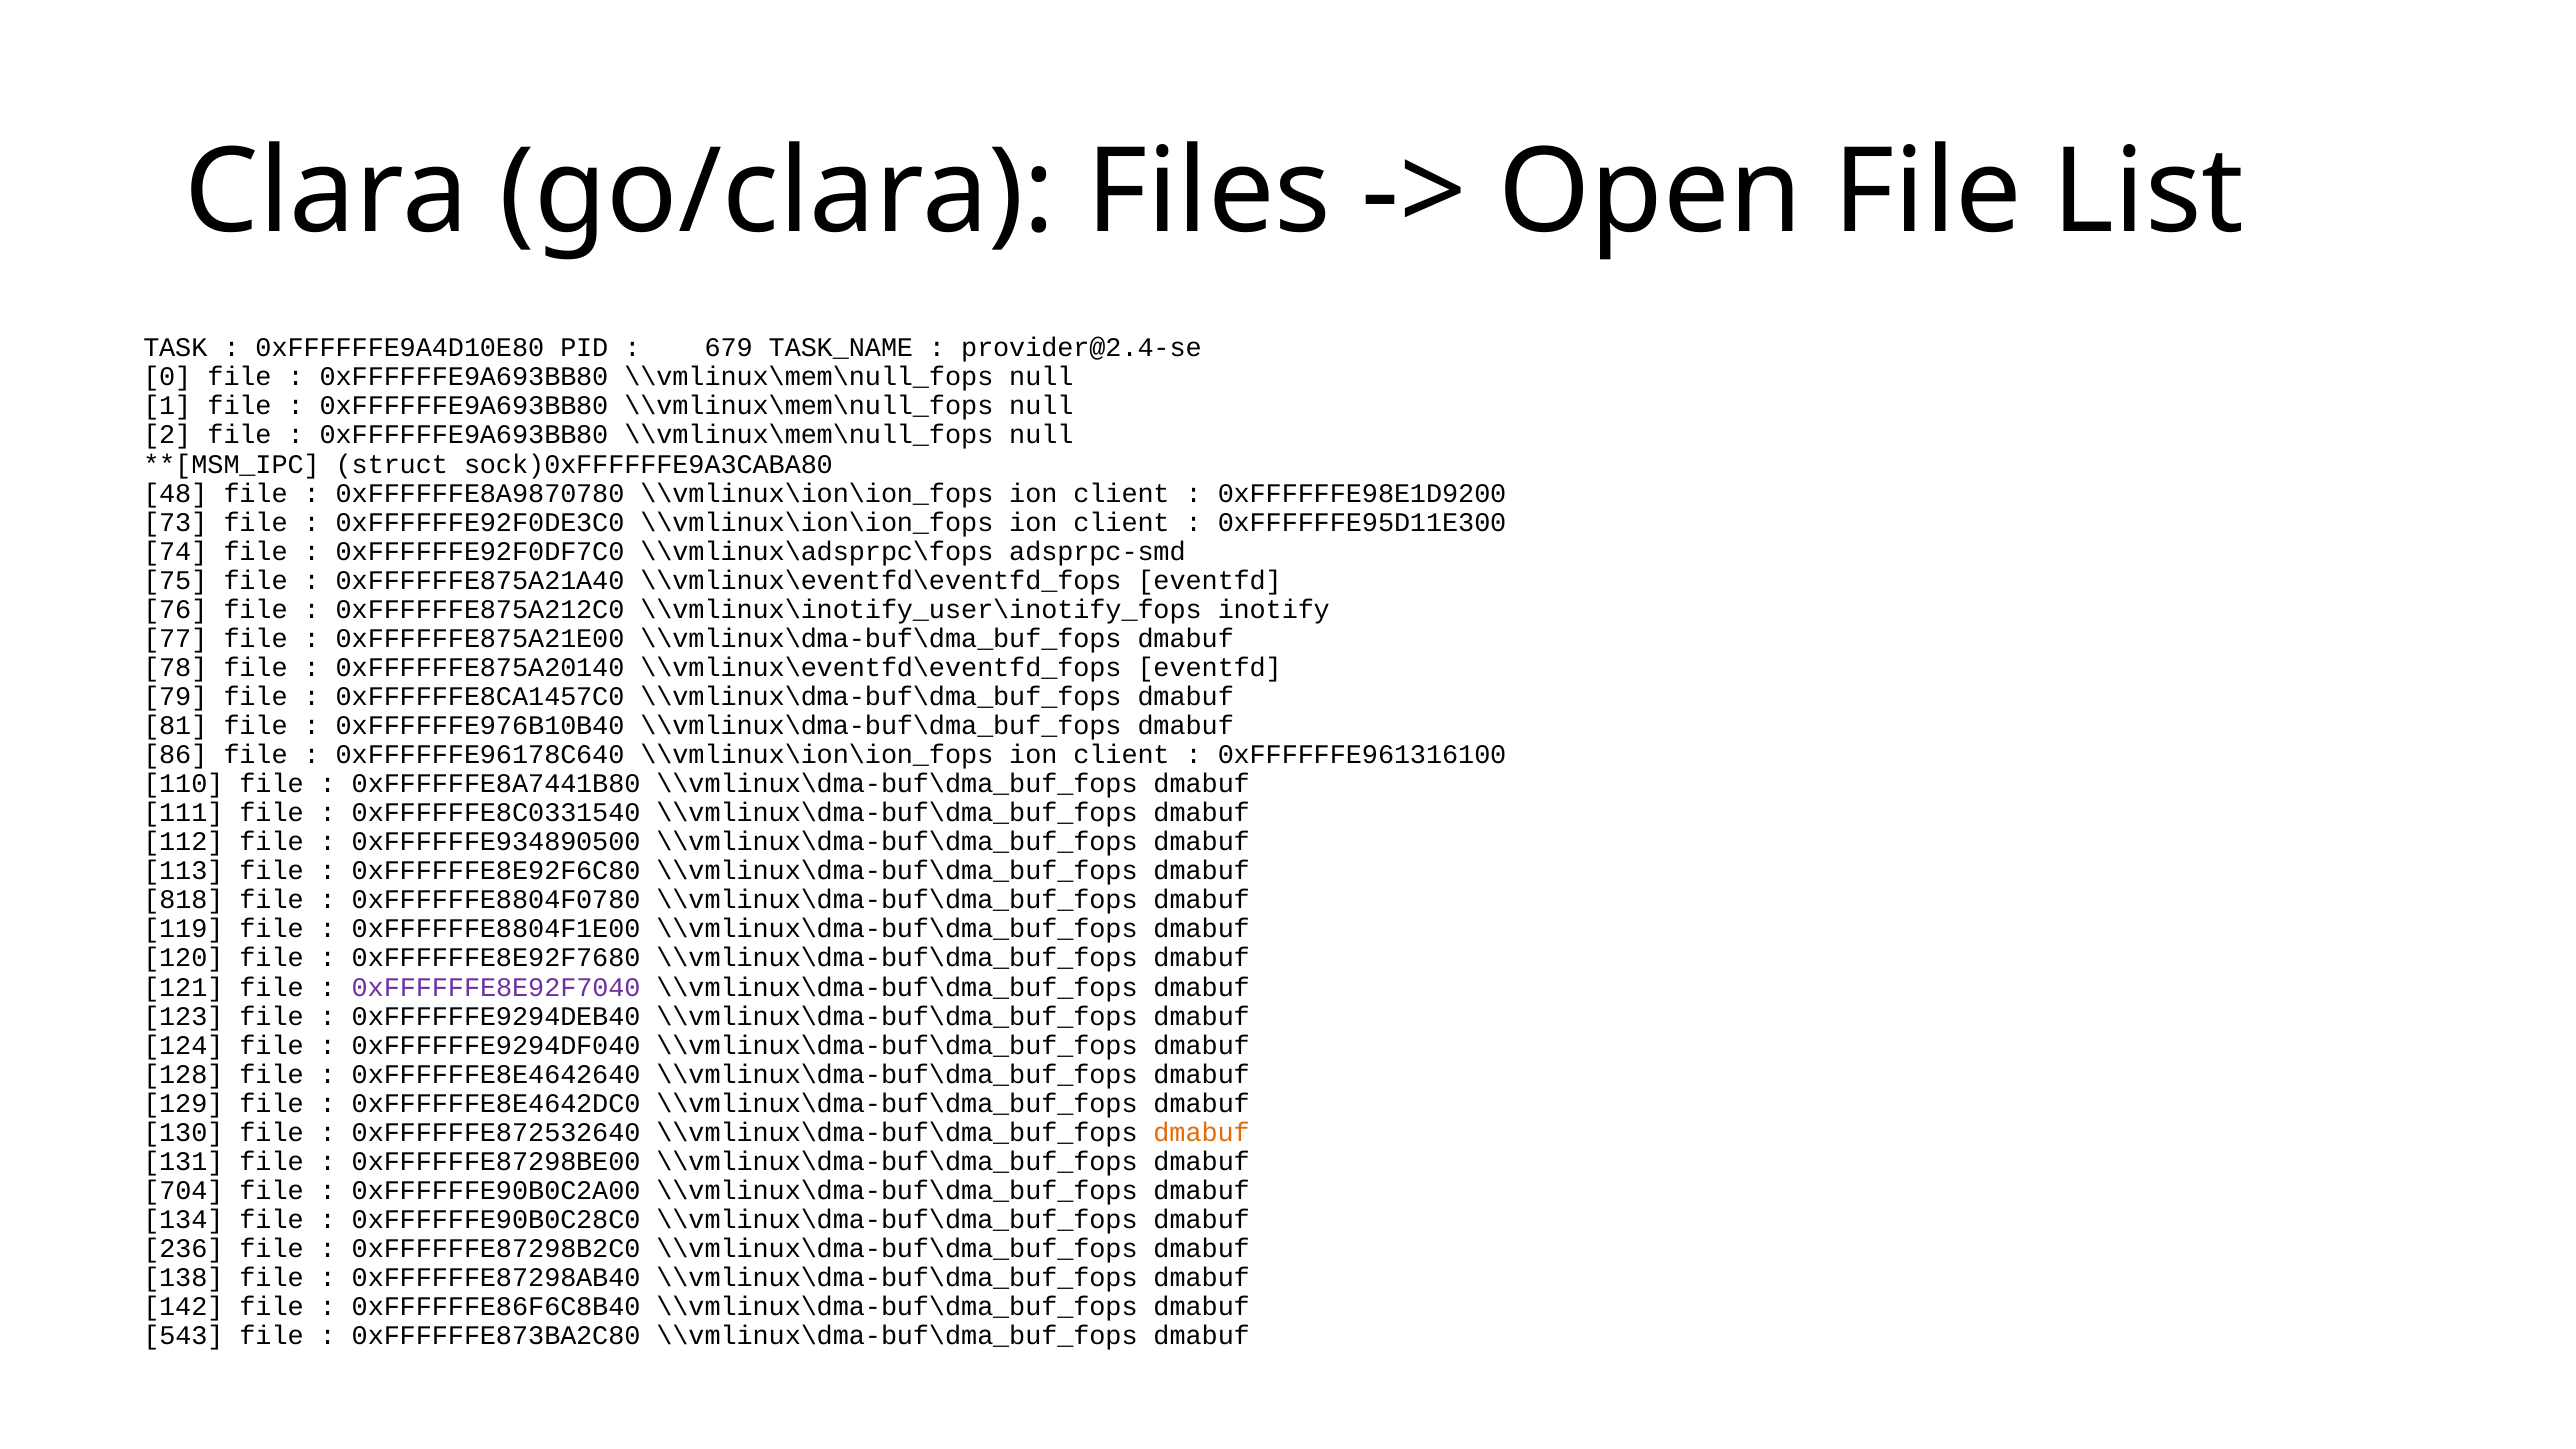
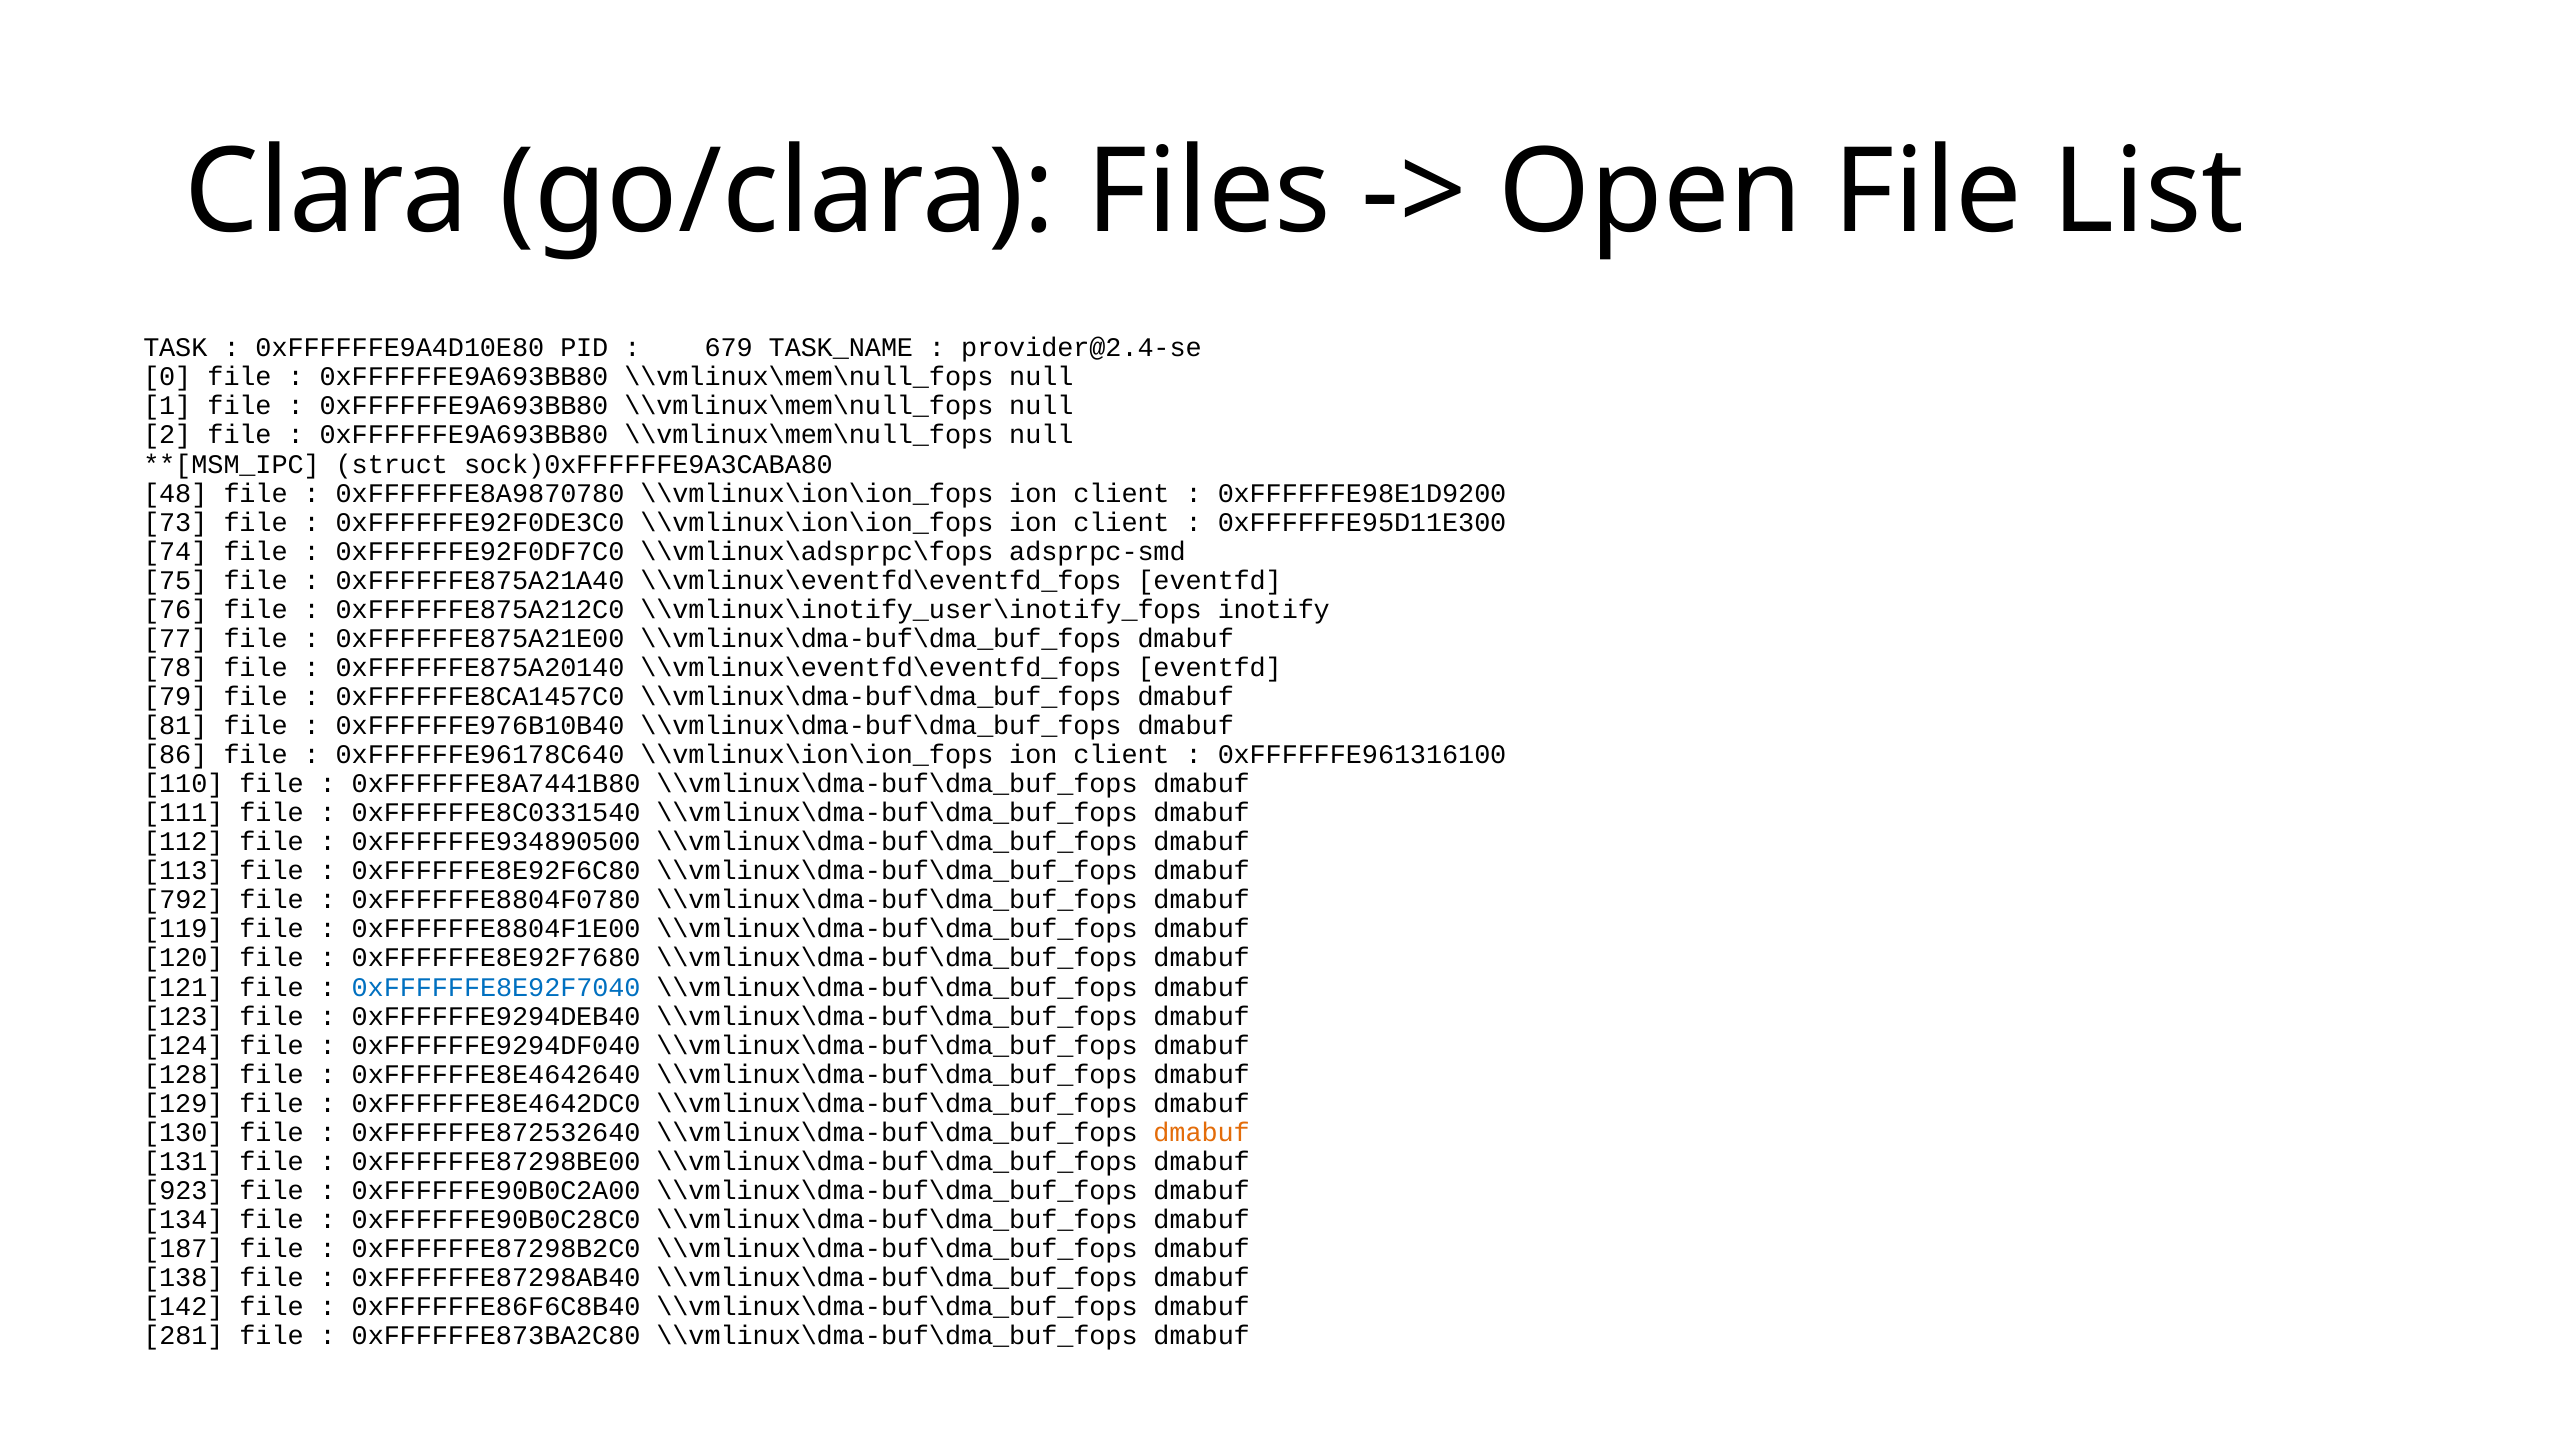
818: 818 -> 792
0xFFFFFFE8E92F7040 colour: purple -> blue
704: 704 -> 923
236: 236 -> 187
543: 543 -> 281
